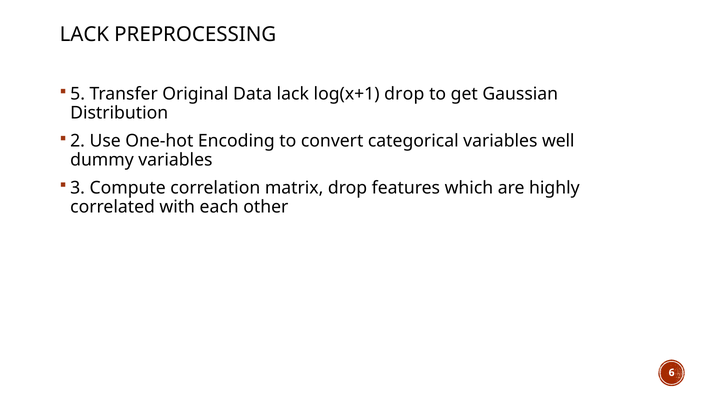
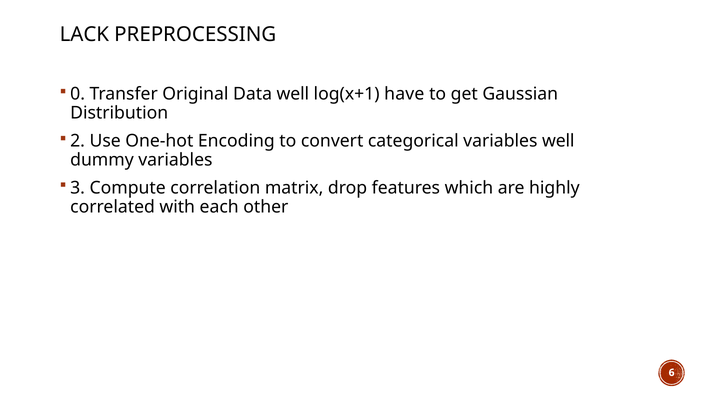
5: 5 -> 0
Data lack: lack -> well
log(x+1 drop: drop -> have
